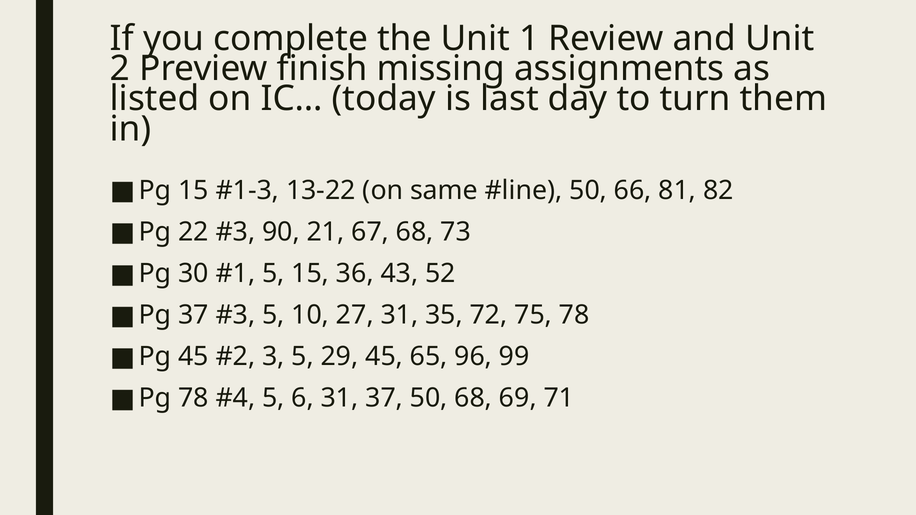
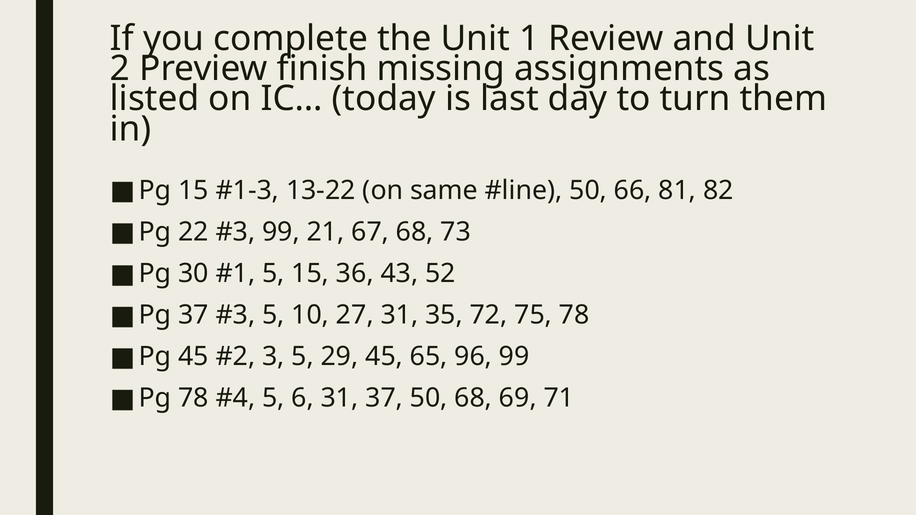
90 at (281, 232): 90 -> 99
